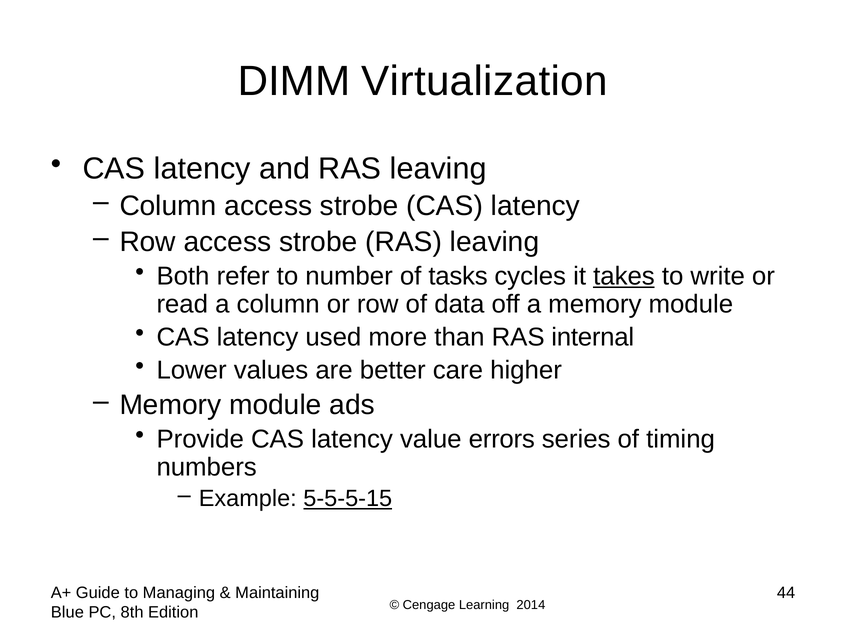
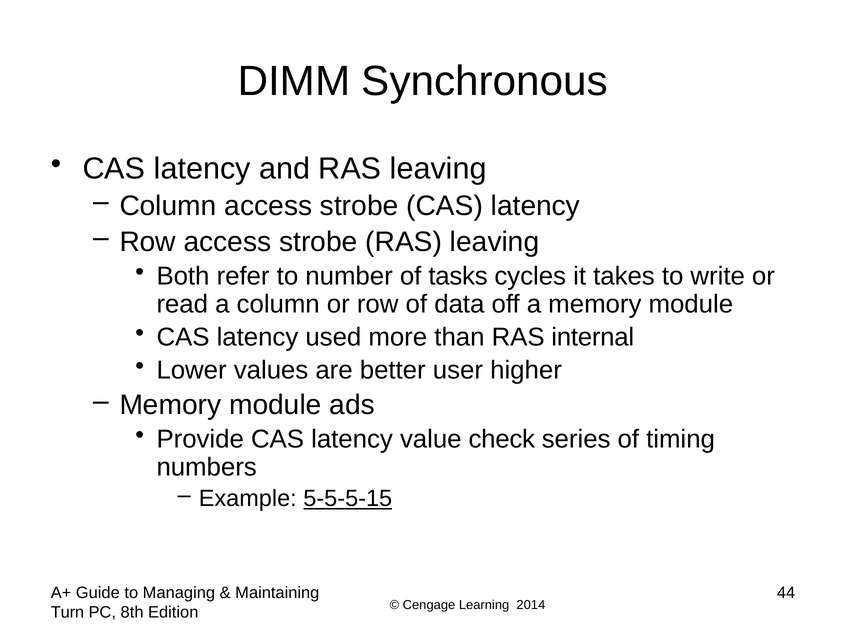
Virtualization: Virtualization -> Synchronous
takes underline: present -> none
care: care -> user
errors: errors -> check
Blue: Blue -> Turn
